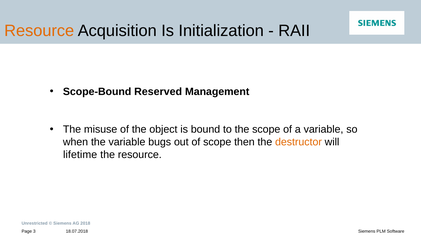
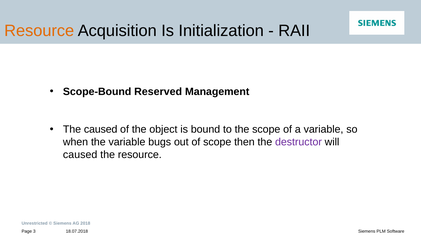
The misuse: misuse -> caused
destructor colour: orange -> purple
lifetime at (80, 155): lifetime -> caused
